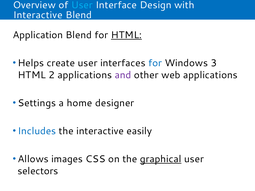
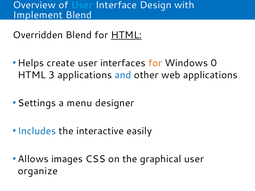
Interactive at (38, 15): Interactive -> Implement
Application: Application -> Overridden
for at (155, 63) colour: blue -> orange
3: 3 -> 0
2: 2 -> 3
and colour: purple -> blue
home: home -> menu
graphical underline: present -> none
selectors: selectors -> organize
